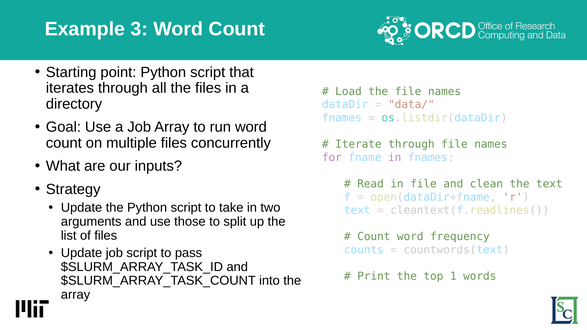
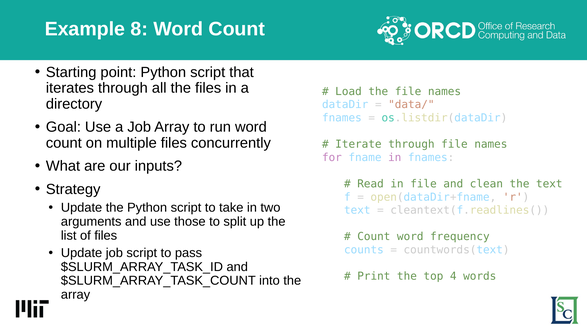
3: 3 -> 8
1: 1 -> 4
